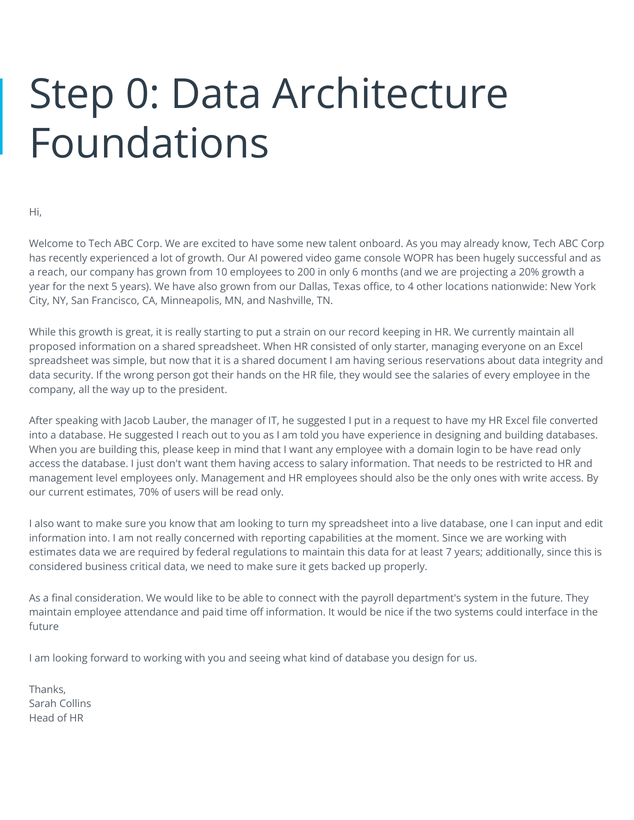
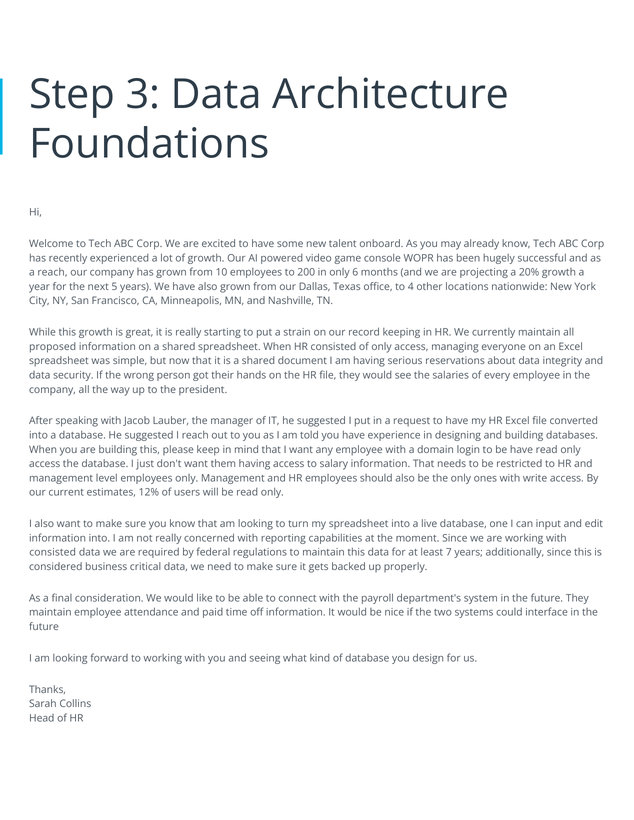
0: 0 -> 3
of only starter: starter -> access
70%: 70% -> 12%
estimates at (53, 553): estimates -> consisted
